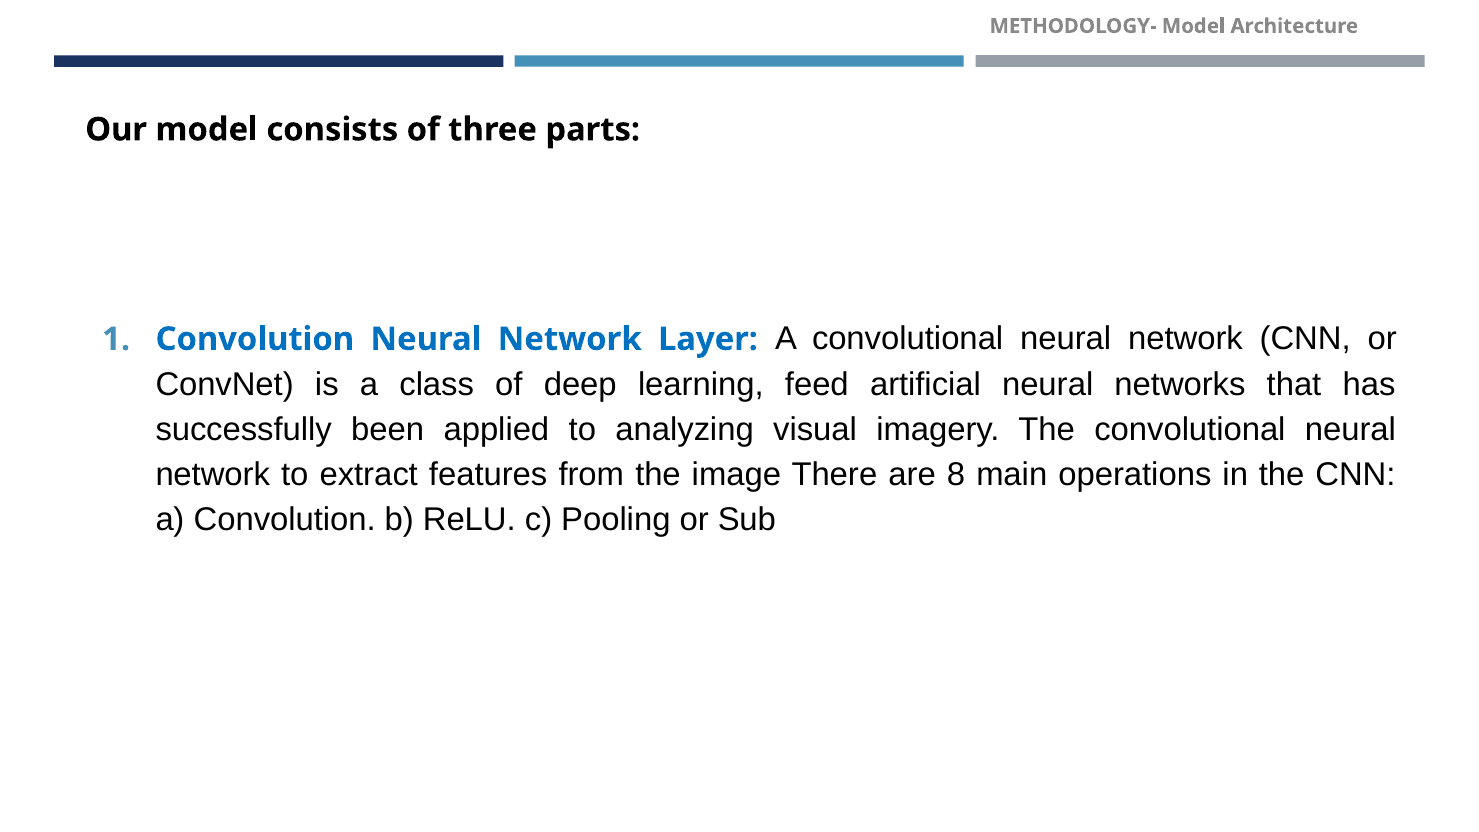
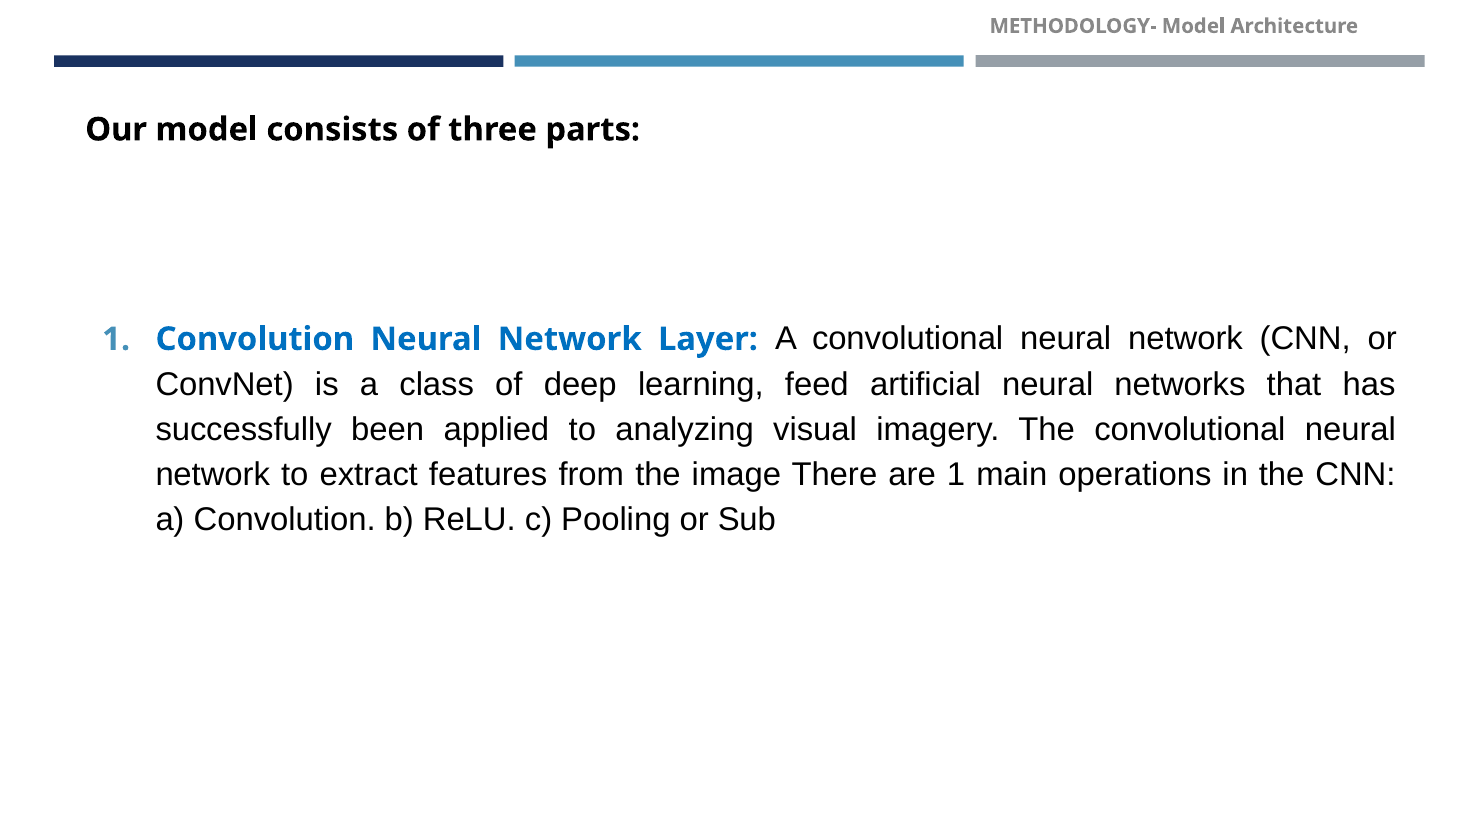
are 8: 8 -> 1
